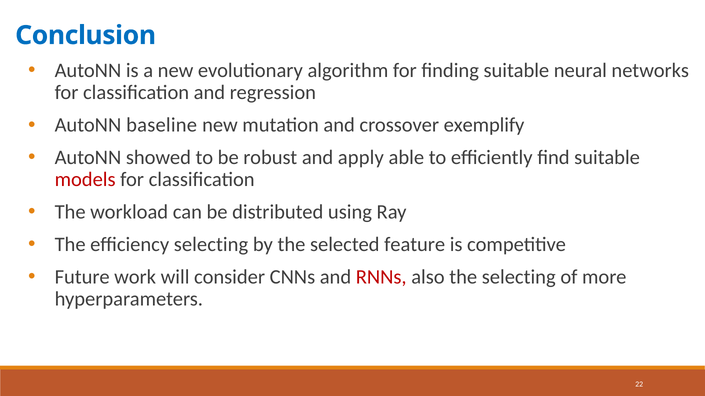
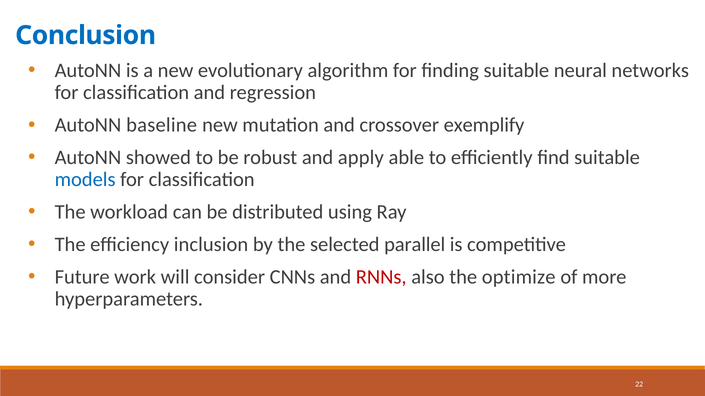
models colour: red -> blue
efficiency selecting: selecting -> inclusion
feature: feature -> parallel
the selecting: selecting -> optimize
